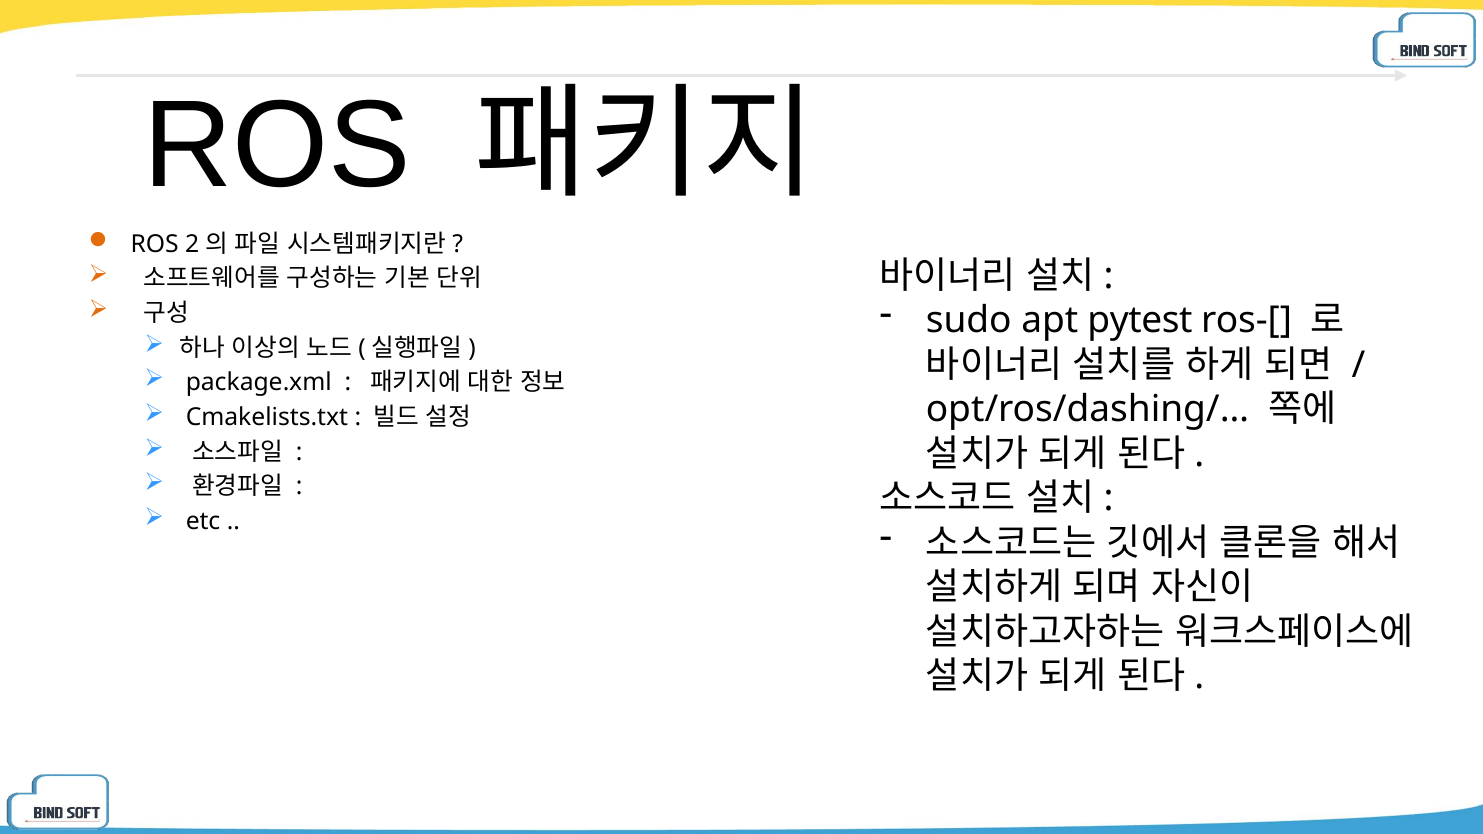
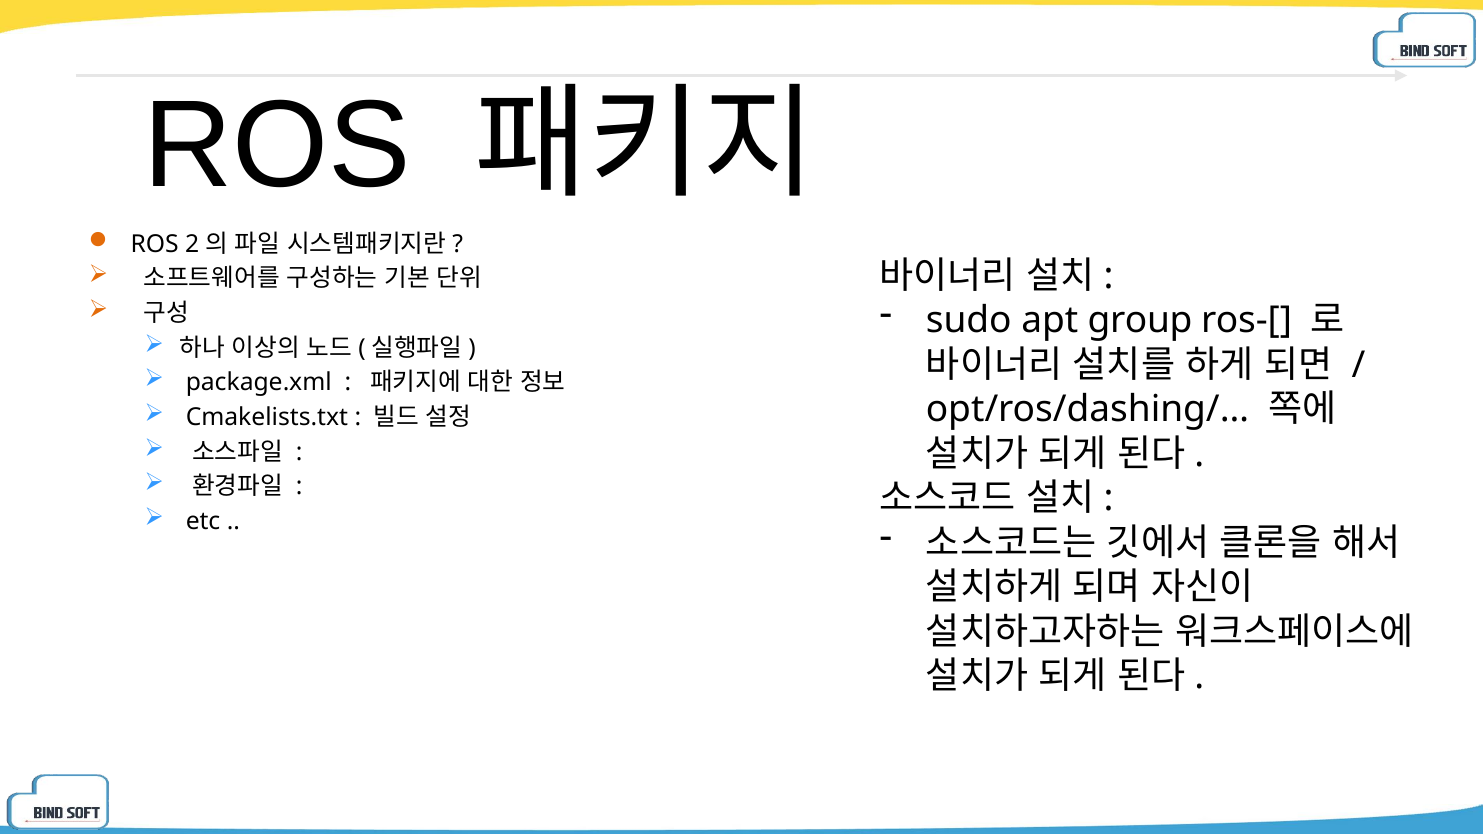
pytest: pytest -> group
